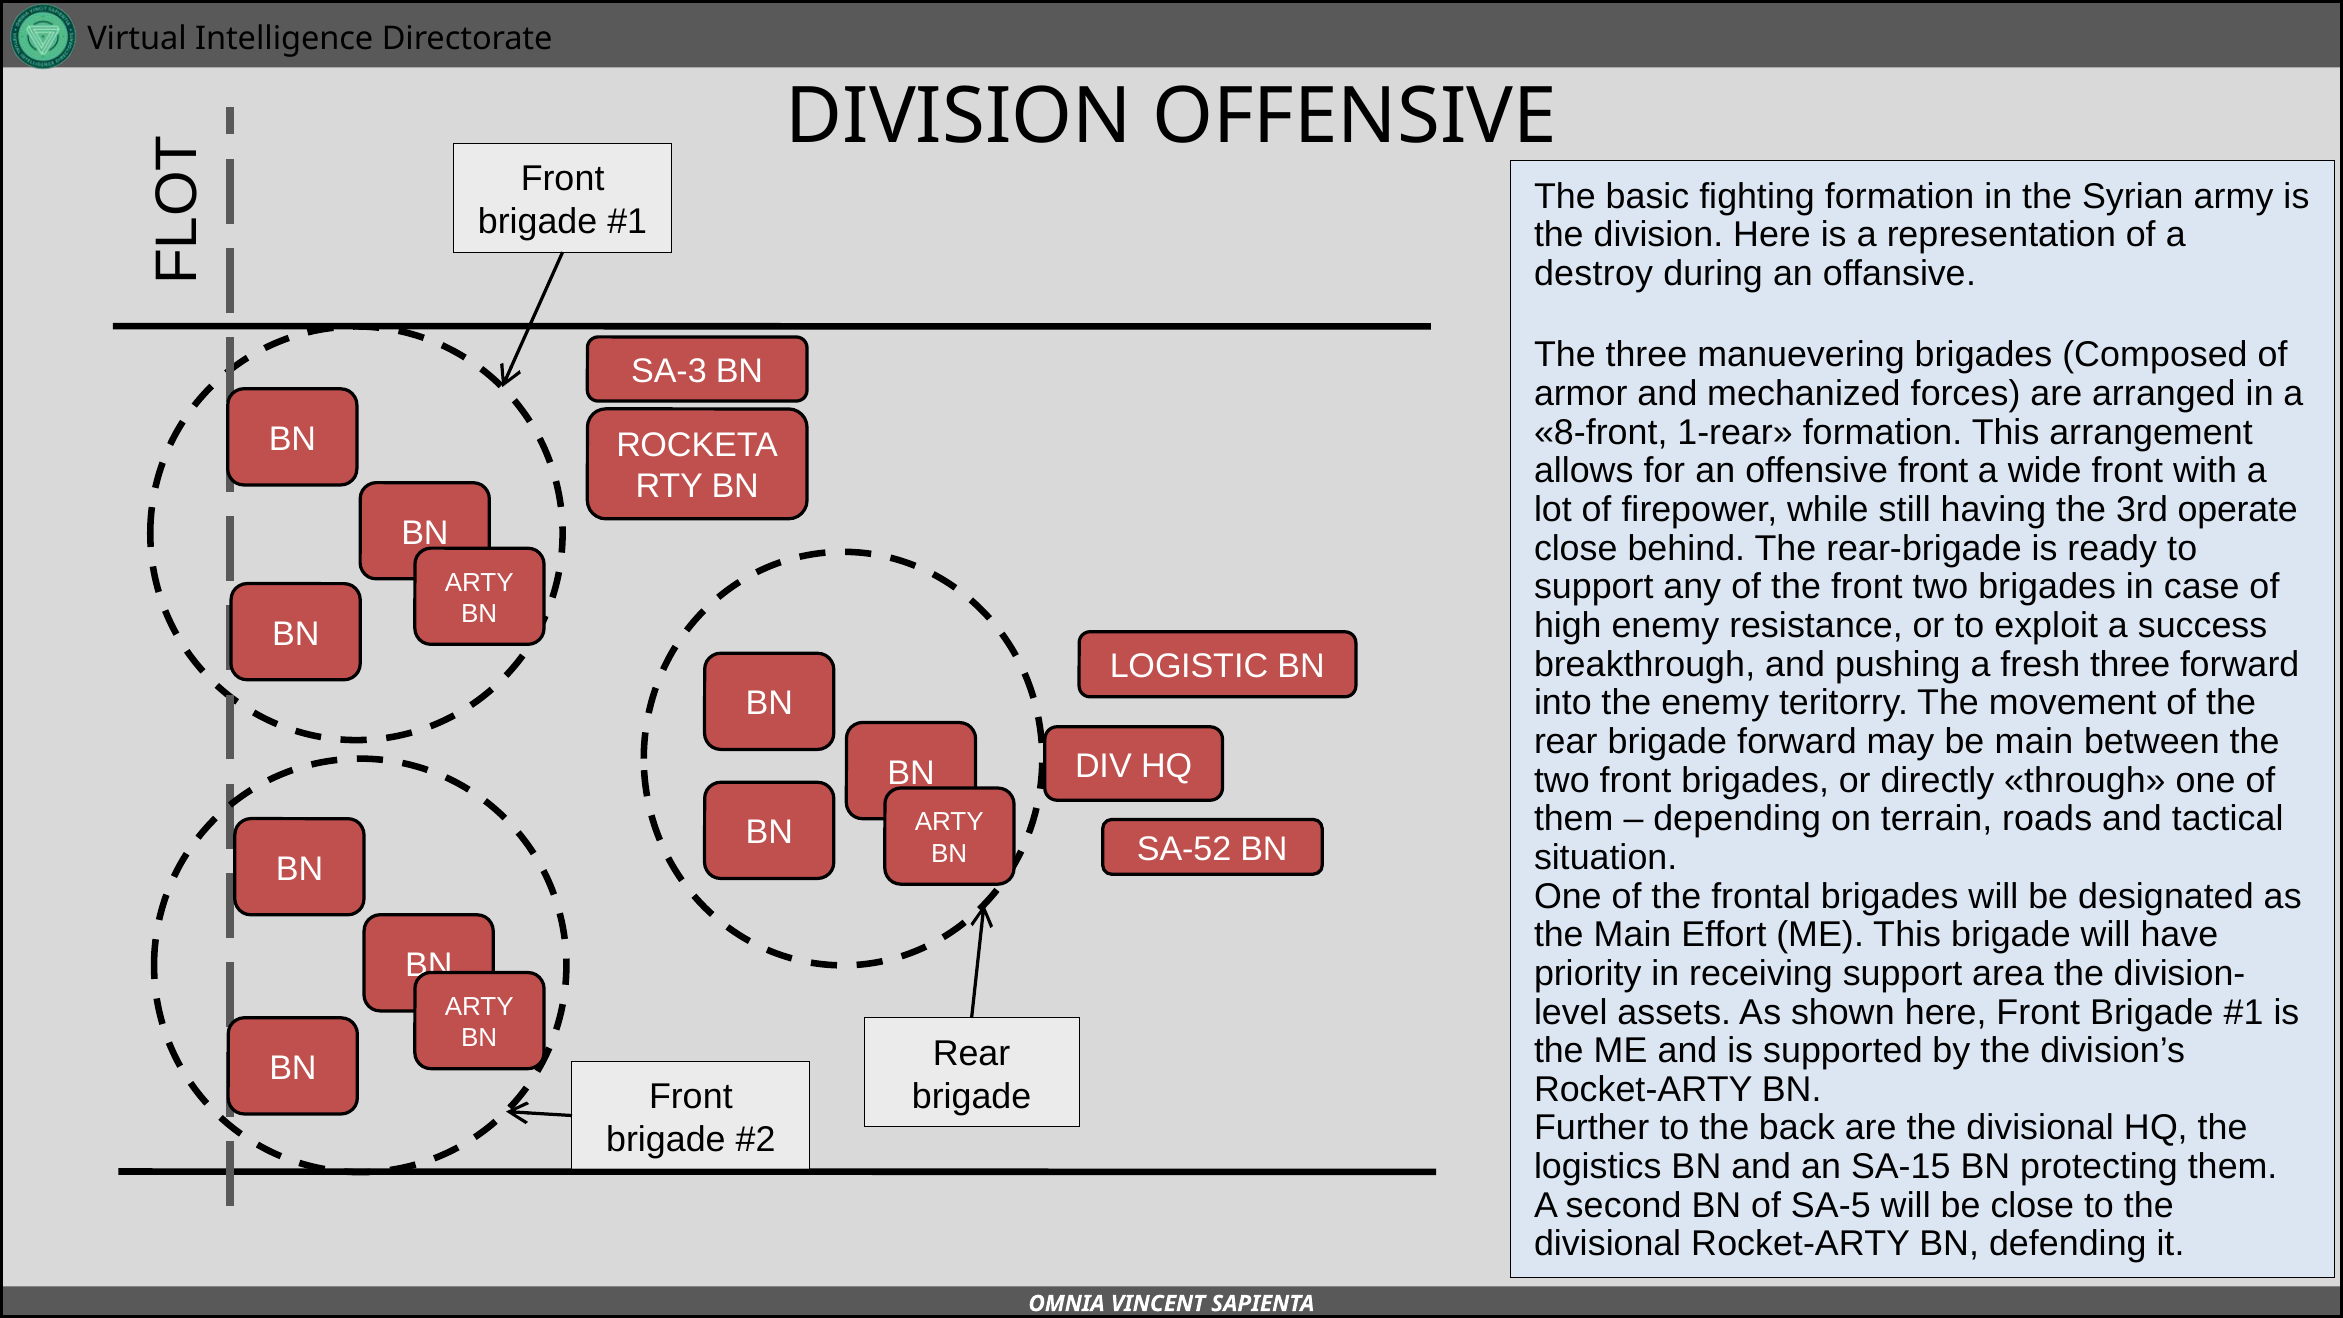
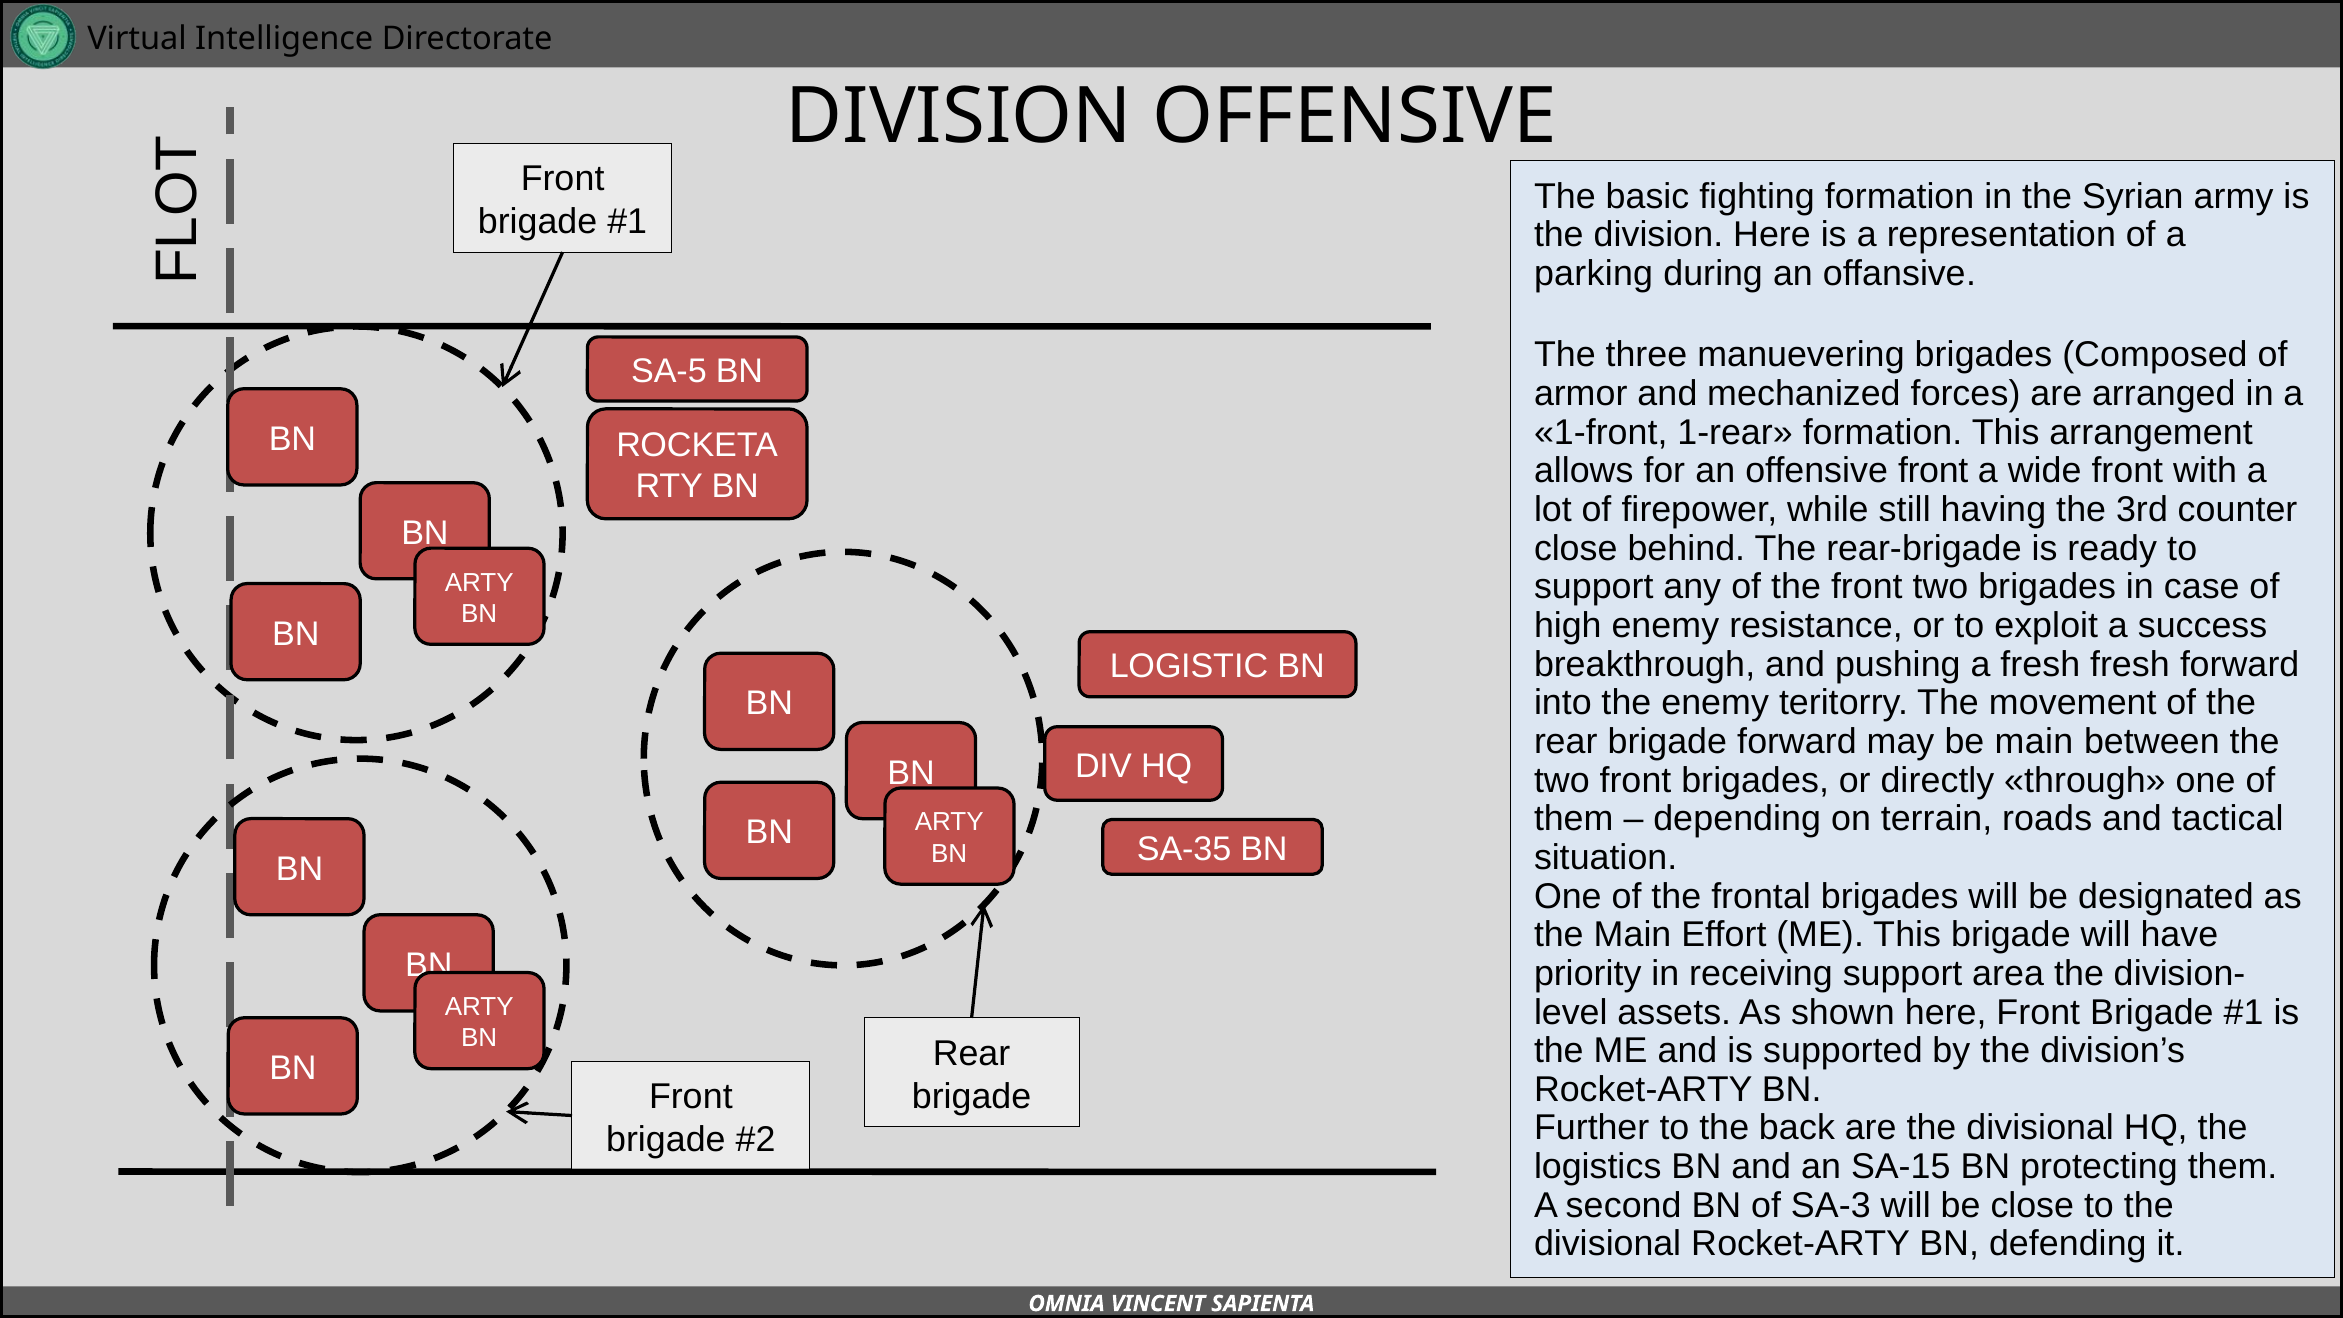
destroy: destroy -> parking
SA-3: SA-3 -> SA-5
8-front: 8-front -> 1-front
operate: operate -> counter
fresh three: three -> fresh
SA-52: SA-52 -> SA-35
SA-5: SA-5 -> SA-3
